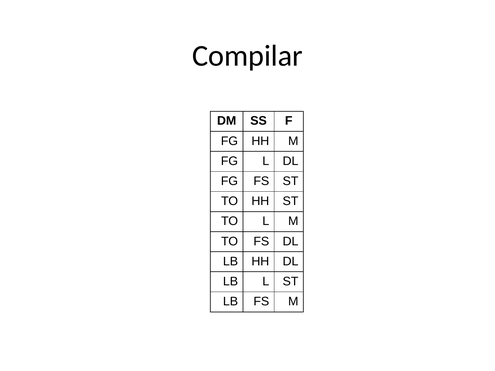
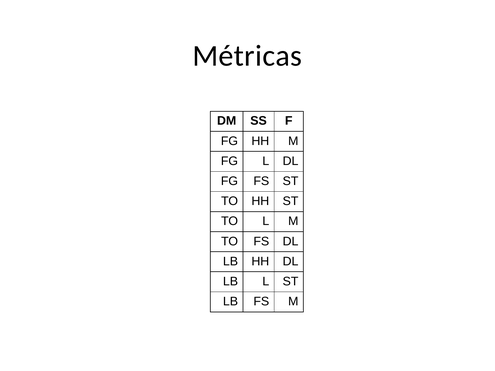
Compilar: Compilar -> Métricas
